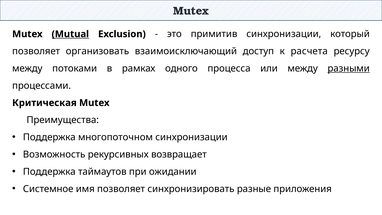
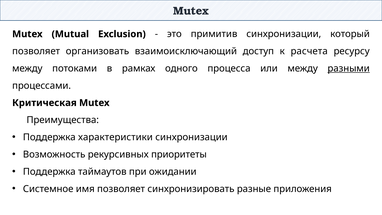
Mutual underline: present -> none
многопоточном: многопоточном -> характеристики
возвращает: возвращает -> приоритеты
